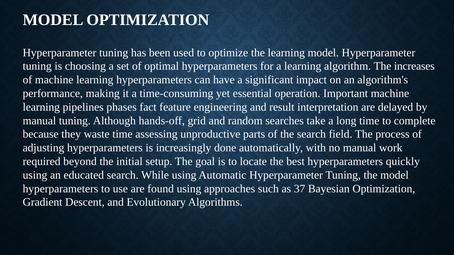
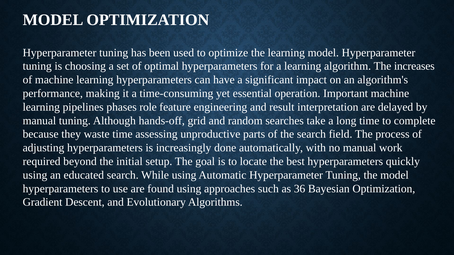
fact: fact -> role
37: 37 -> 36
